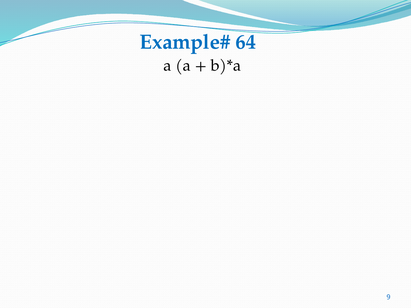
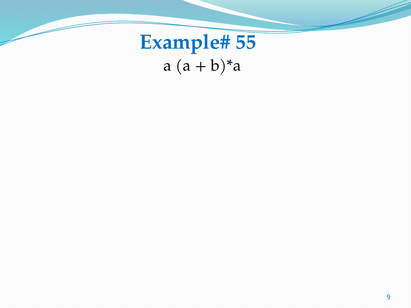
64: 64 -> 55
